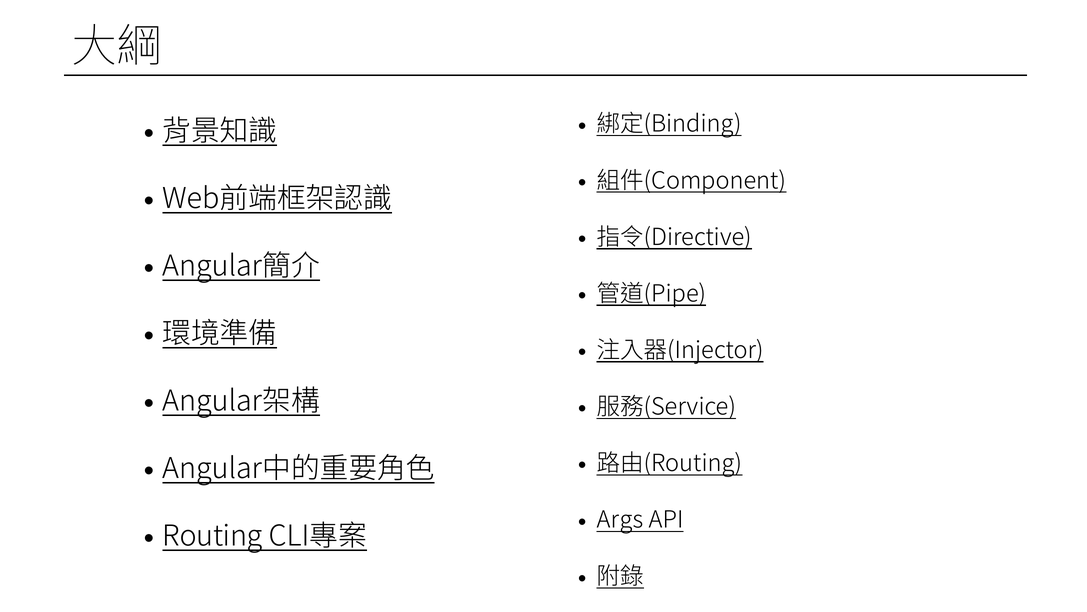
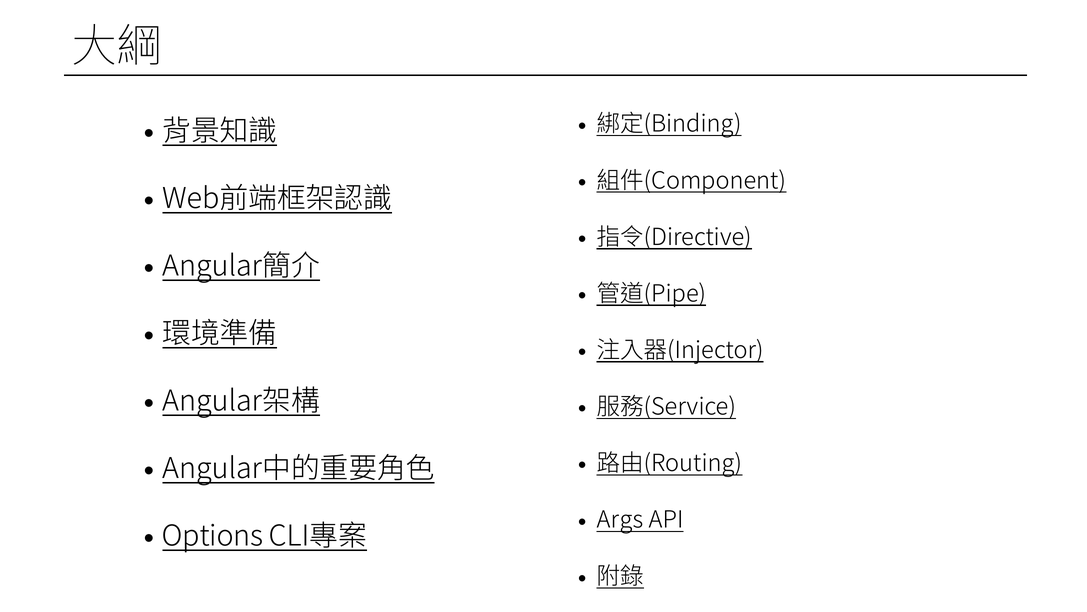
Routing: Routing -> Options
